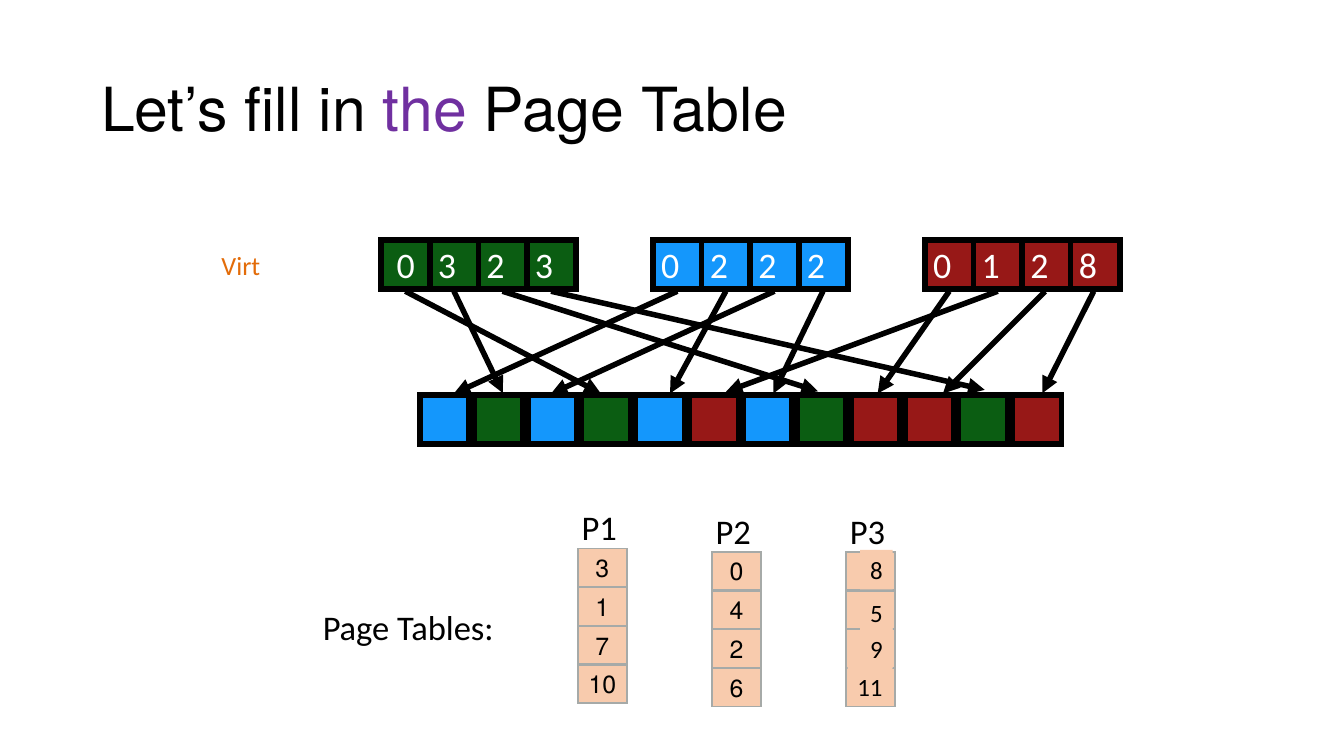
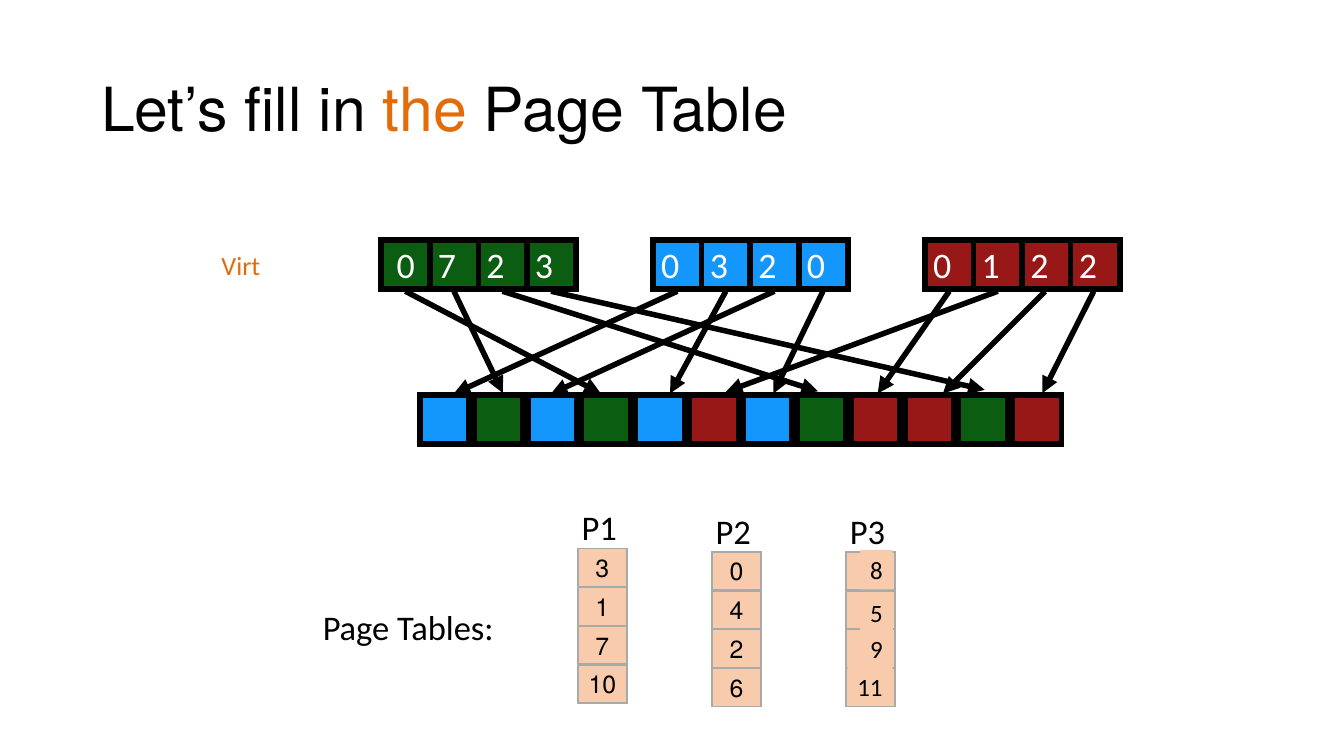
the colour: purple -> orange
0 3: 3 -> 7
0 2: 2 -> 3
2 at (816, 267): 2 -> 0
2 8: 8 -> 2
